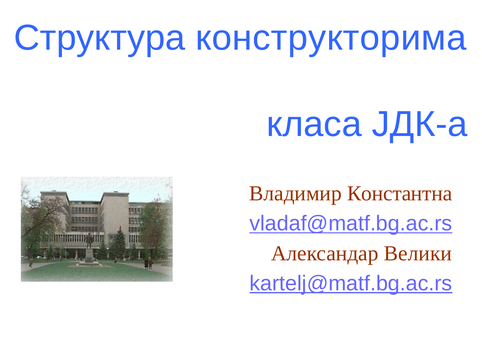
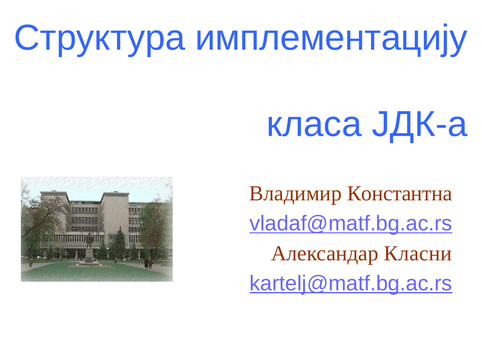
конструкторима: конструкторима -> имплементацију
Велики: Велики -> Класни
